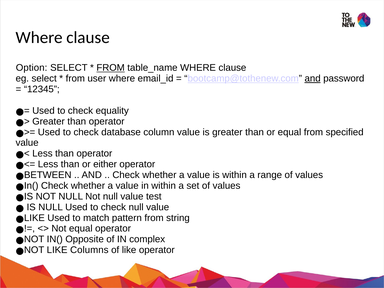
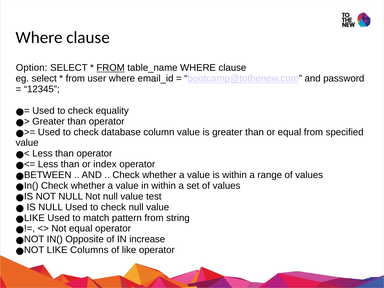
and at (313, 79) underline: present -> none
either: either -> index
complex: complex -> increase
